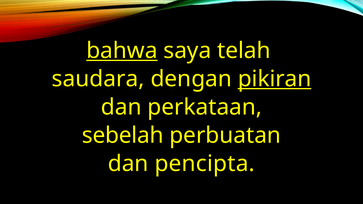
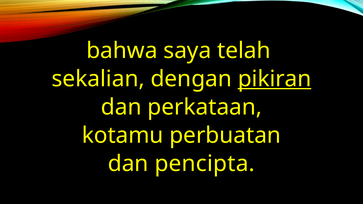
bahwa underline: present -> none
saudara: saudara -> sekalian
sebelah: sebelah -> kotamu
